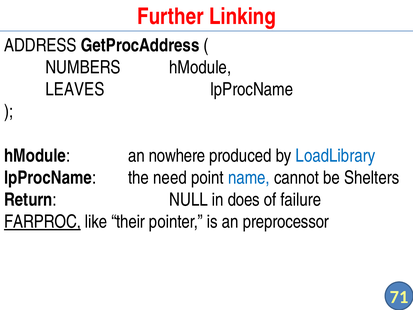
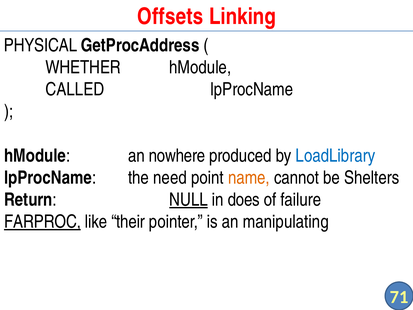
Further: Further -> Offsets
ADDRESS: ADDRESS -> PHYSICAL
NUMBERS: NUMBERS -> WHETHER
LEAVES: LEAVES -> CALLED
name colour: blue -> orange
NULL underline: none -> present
preprocessor: preprocessor -> manipulating
